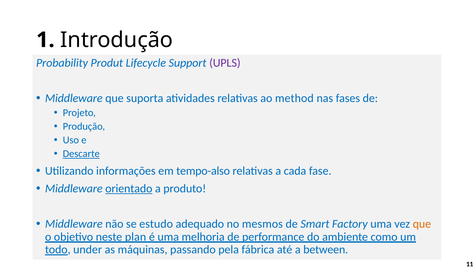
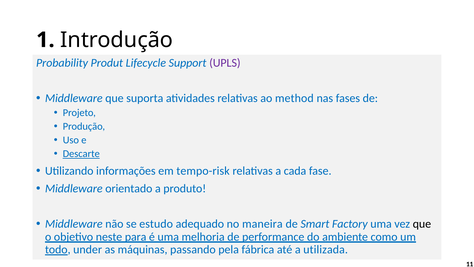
tempo-also: tempo-also -> tempo-risk
orientado underline: present -> none
mesmos: mesmos -> maneira
que at (422, 224) colour: orange -> black
plan: plan -> para
between: between -> utilizada
